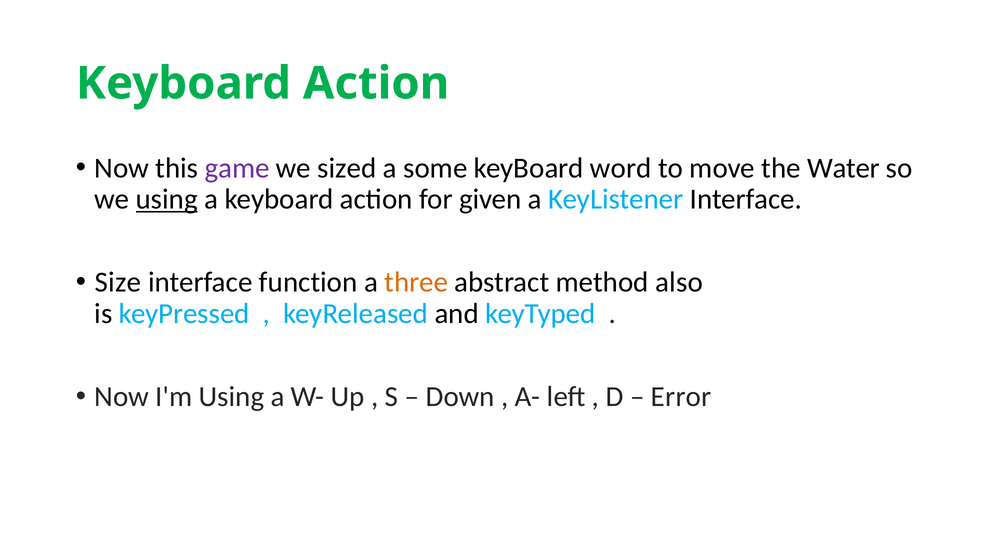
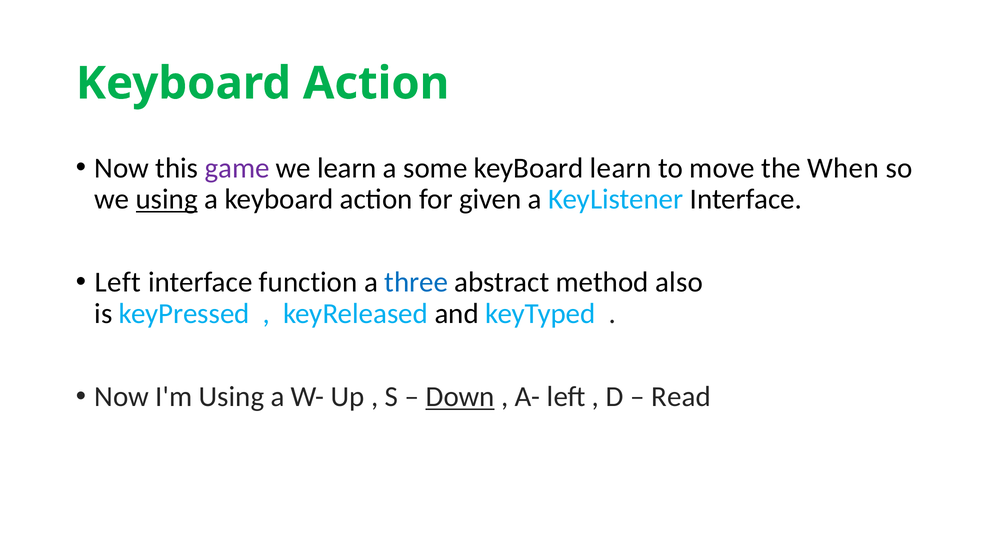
we sized: sized -> learn
keyBoard word: word -> learn
Water: Water -> When
Size at (118, 282): Size -> Left
three colour: orange -> blue
Down underline: none -> present
Error: Error -> Read
